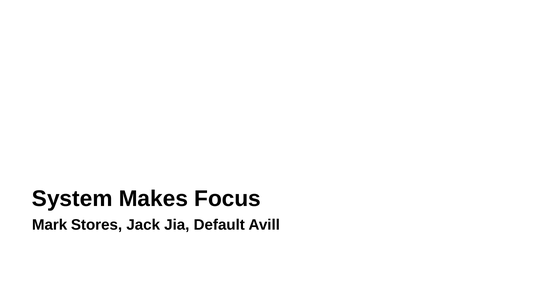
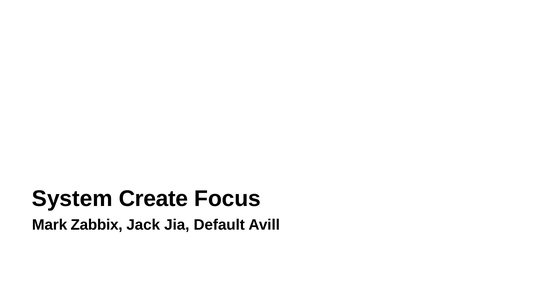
Makes: Makes -> Create
Stores: Stores -> Zabbix
